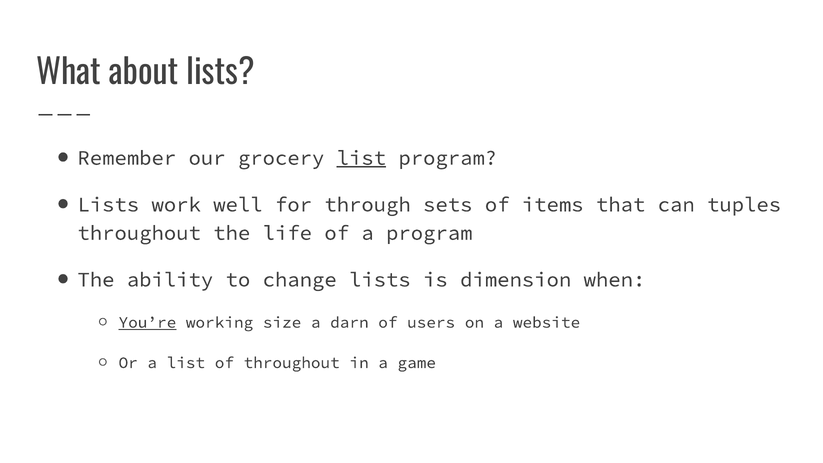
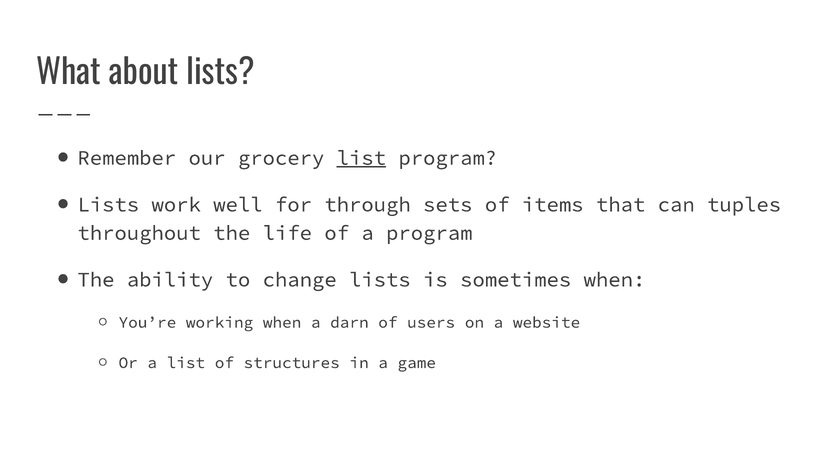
dimension: dimension -> sometimes
You’re underline: present -> none
working size: size -> when
of throughout: throughout -> structures
